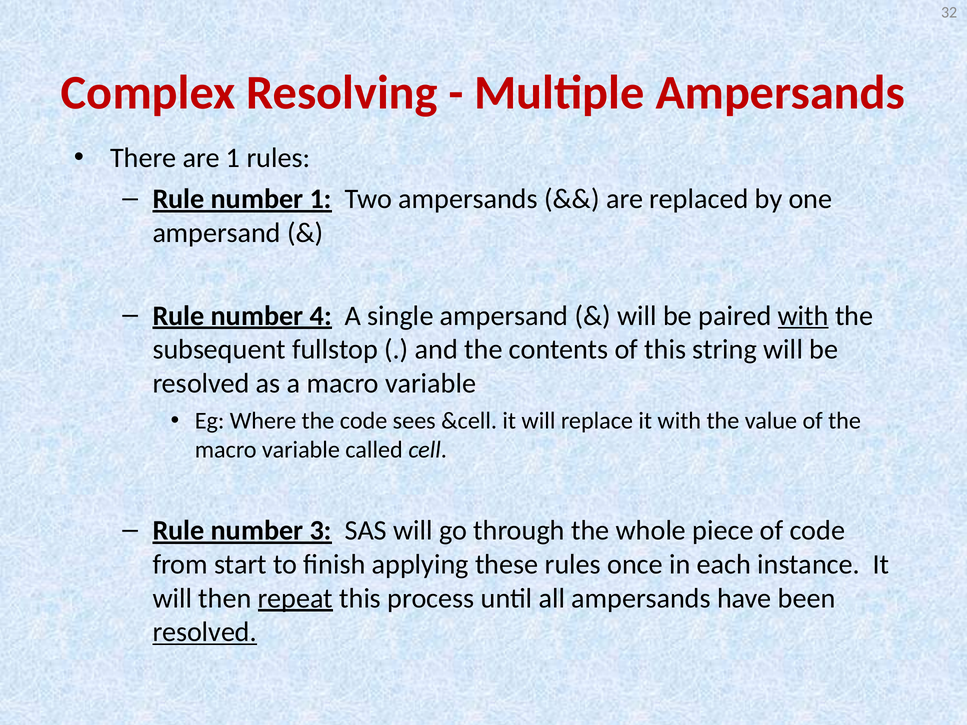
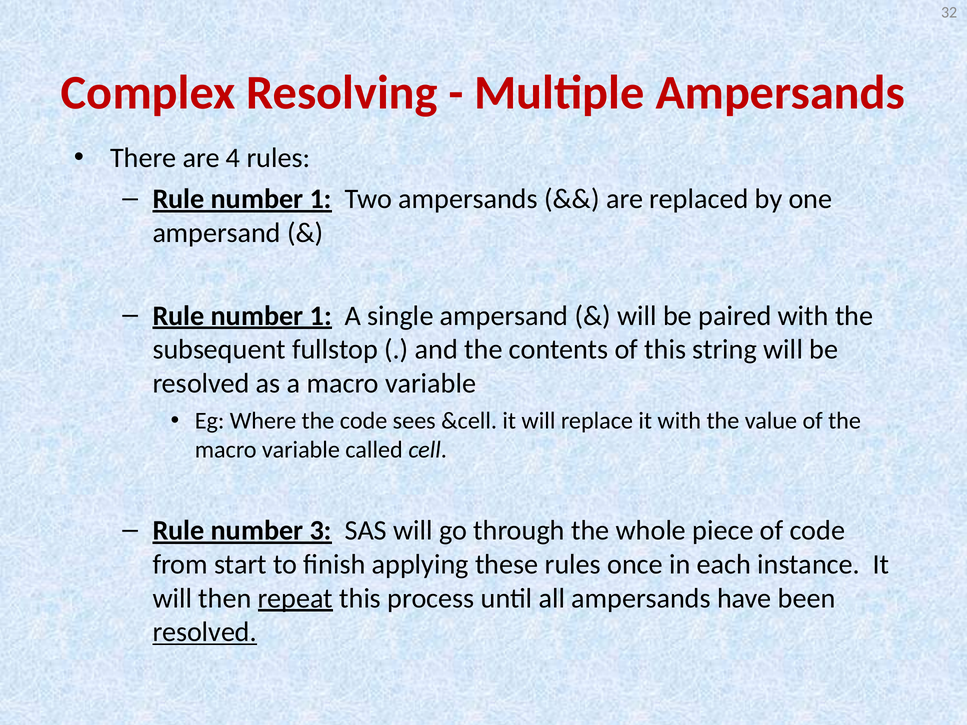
are 1: 1 -> 4
4 at (321, 316): 4 -> 1
with at (803, 316) underline: present -> none
